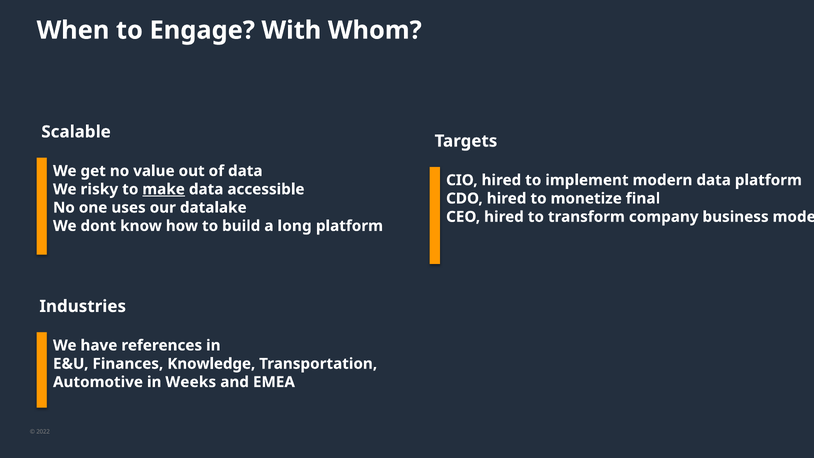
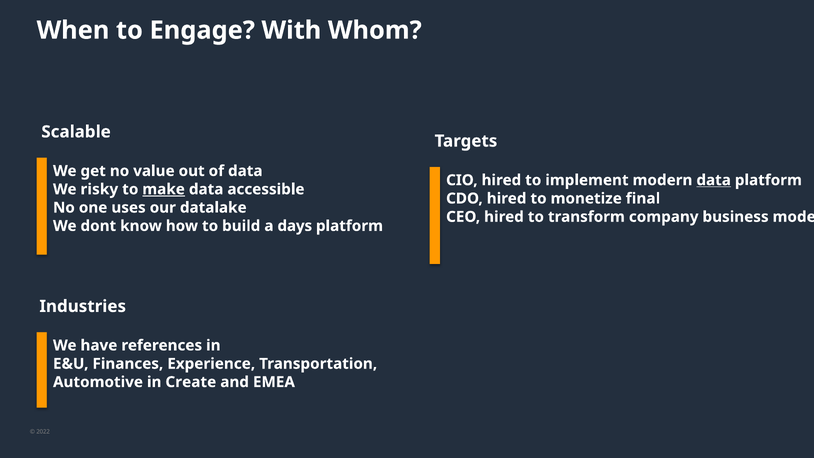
data at (714, 180) underline: none -> present
long: long -> days
Knowledge: Knowledge -> Experience
Weeks: Weeks -> Create
